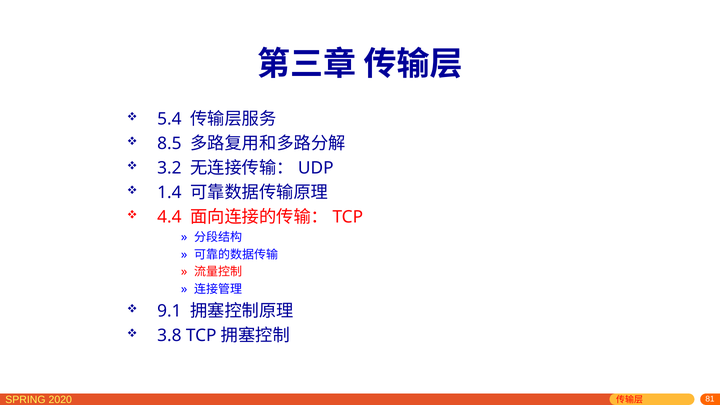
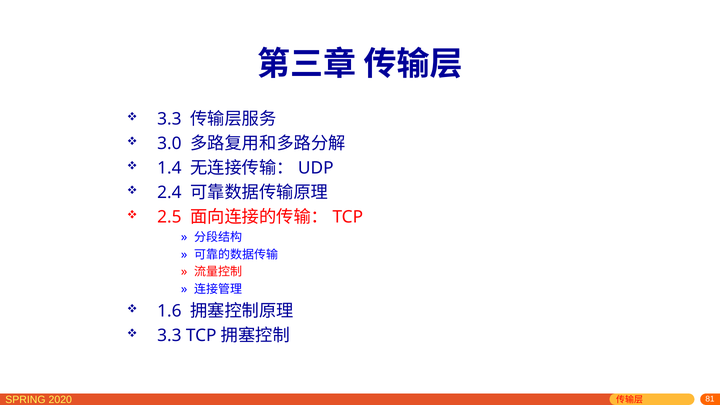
5.4 at (169, 119): 5.4 -> 3.3
8.5: 8.5 -> 3.0
3.2: 3.2 -> 1.4
1.4: 1.4 -> 2.4
4.4: 4.4 -> 2.5
9.1: 9.1 -> 1.6
3.8 at (169, 336): 3.8 -> 3.3
